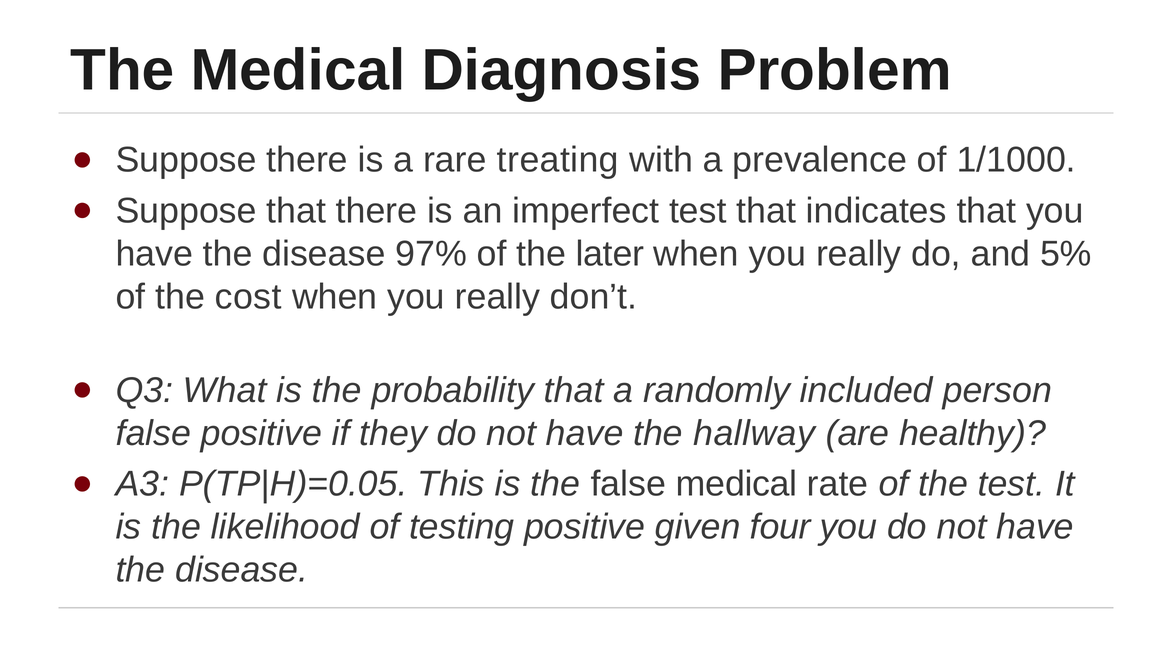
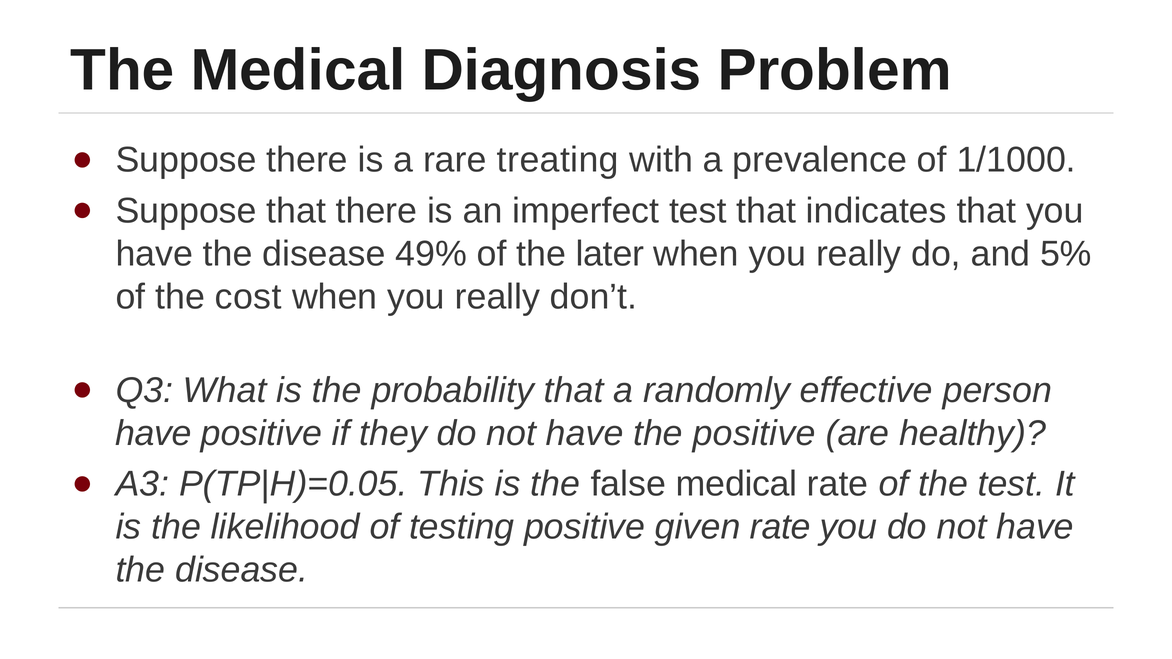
97%: 97% -> 49%
included: included -> effective
false at (153, 434): false -> have
the hallway: hallway -> positive
given four: four -> rate
